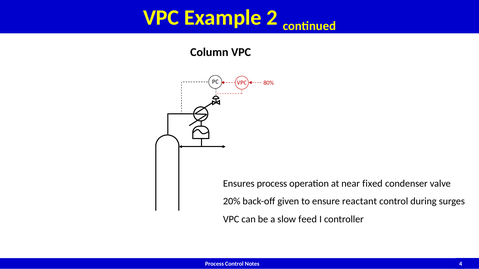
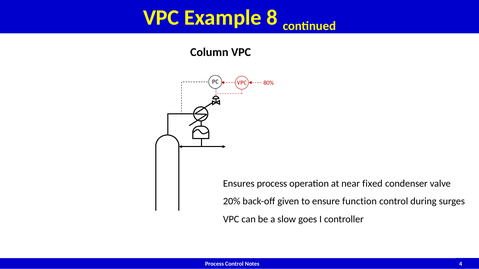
2: 2 -> 8
reactant: reactant -> function
feed: feed -> goes
